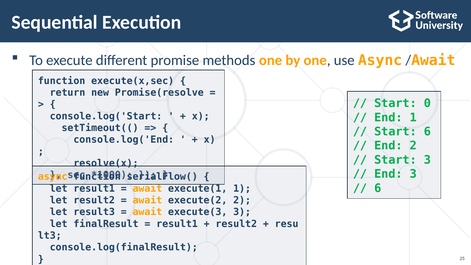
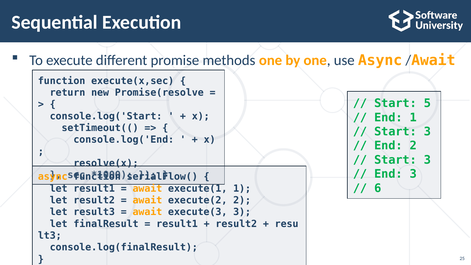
0: 0 -> 5
6 at (427, 132): 6 -> 3
